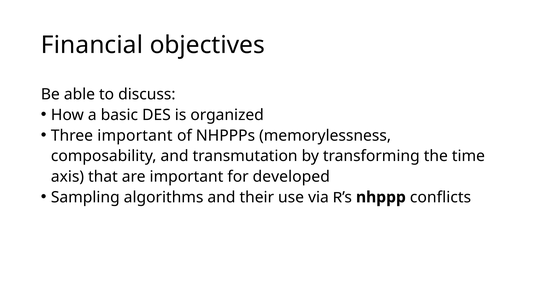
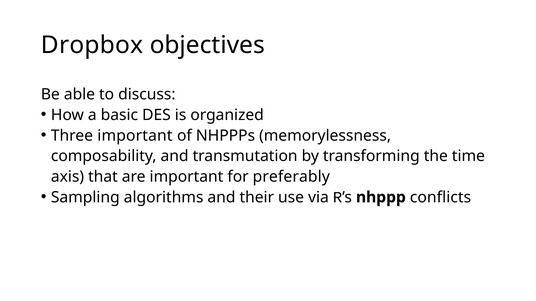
Financial: Financial -> Dropbox
developed: developed -> preferably
